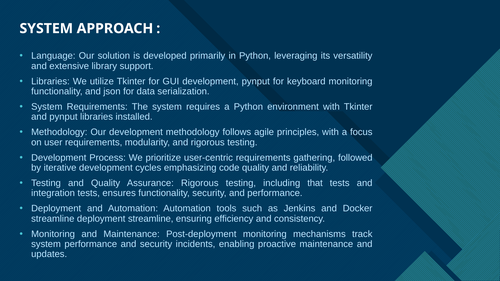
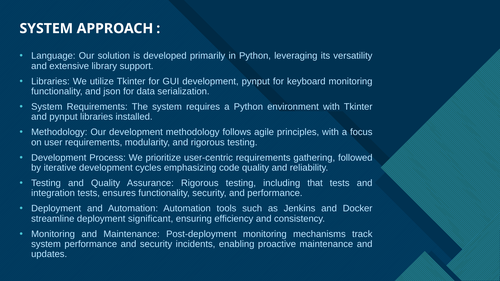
deployment streamline: streamline -> significant
